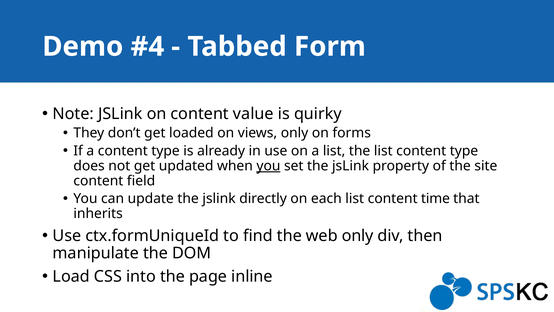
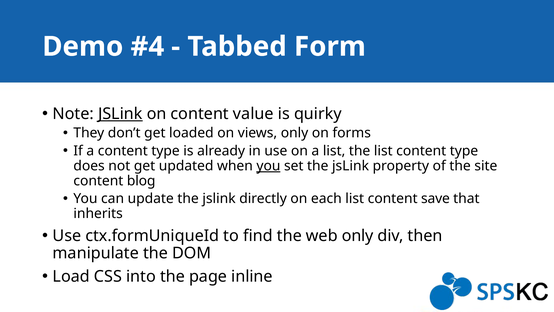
JSLink at (120, 114) underline: none -> present
field: field -> blog
time: time -> save
